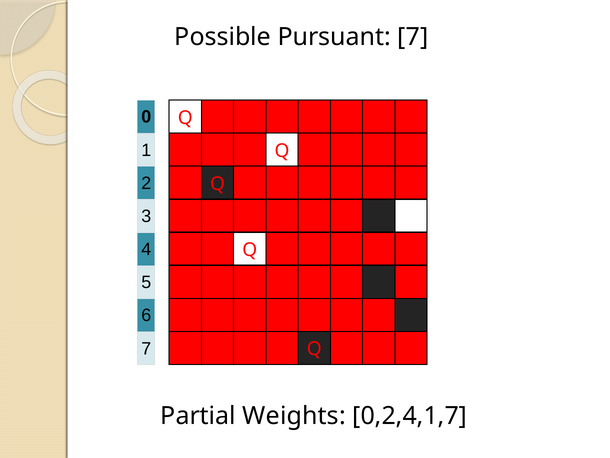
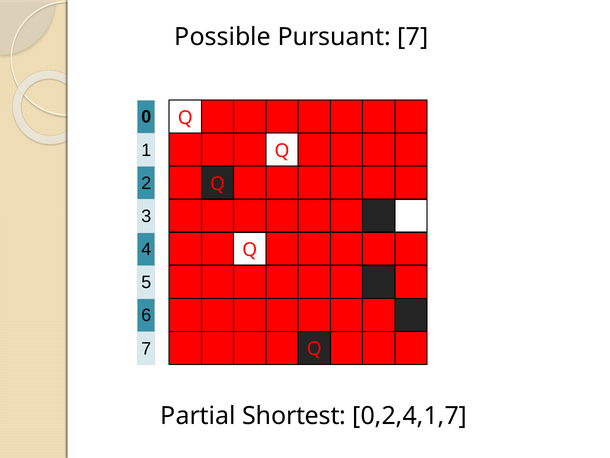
Weights: Weights -> Shortest
